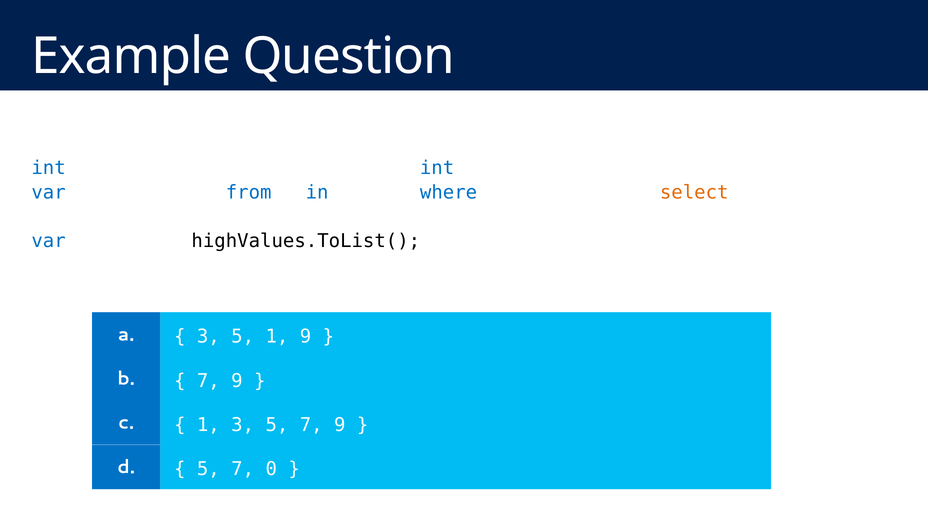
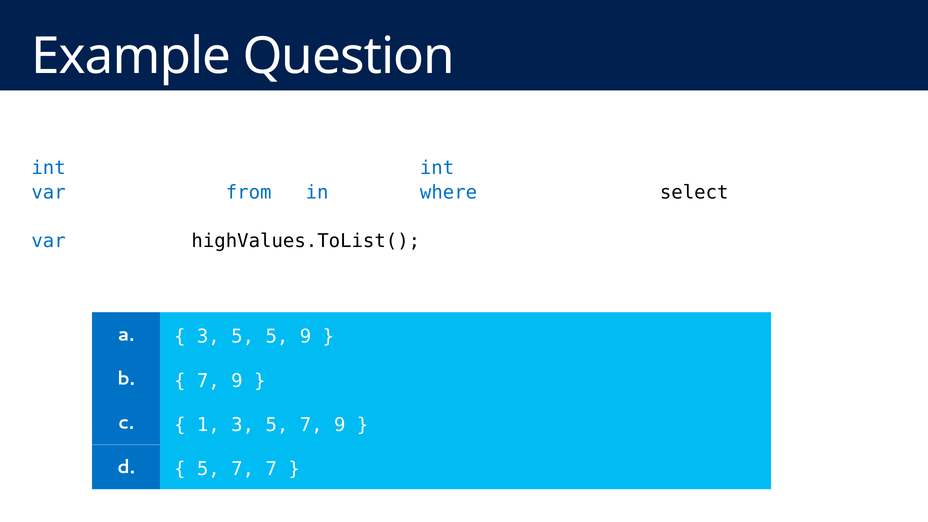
select colour: orange -> black
5 1: 1 -> 5
7 0: 0 -> 7
